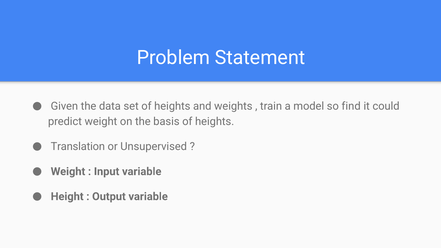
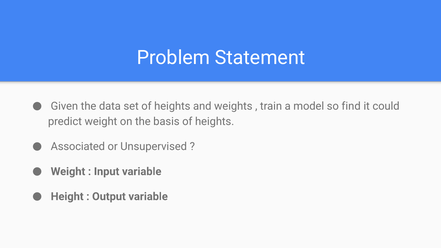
Translation: Translation -> Associated
